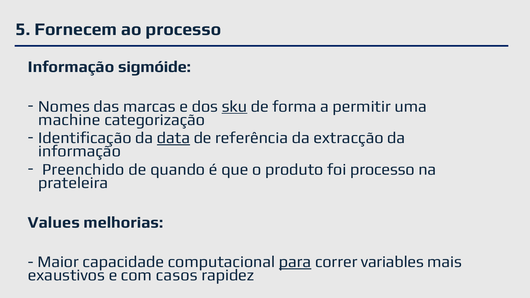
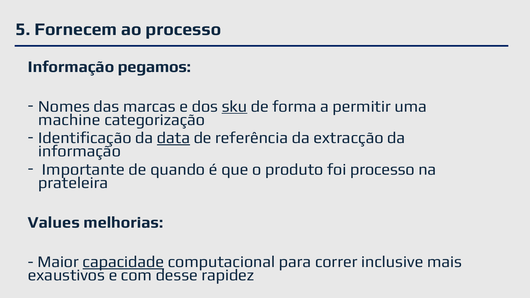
sigmóide: sigmóide -> pegamos
Preenchido: Preenchido -> Importante
capacidade underline: none -> present
para underline: present -> none
variables: variables -> inclusive
casos: casos -> desse
